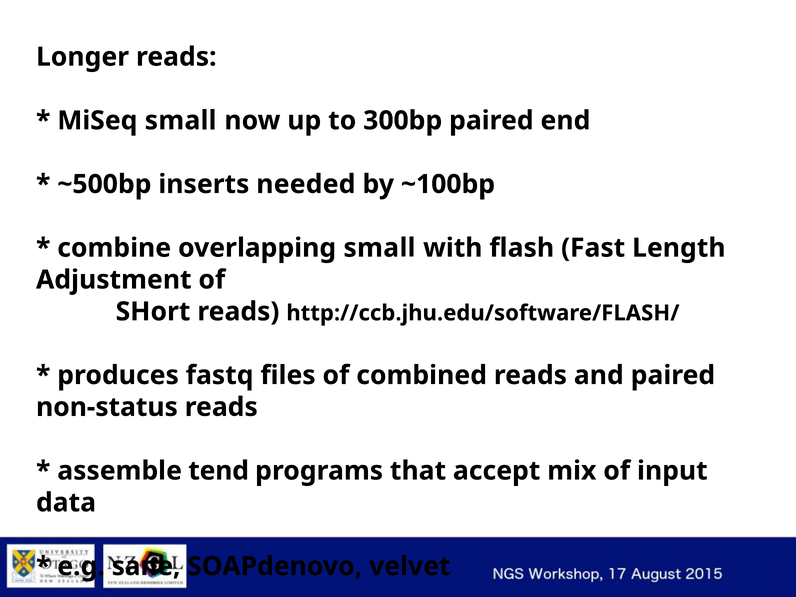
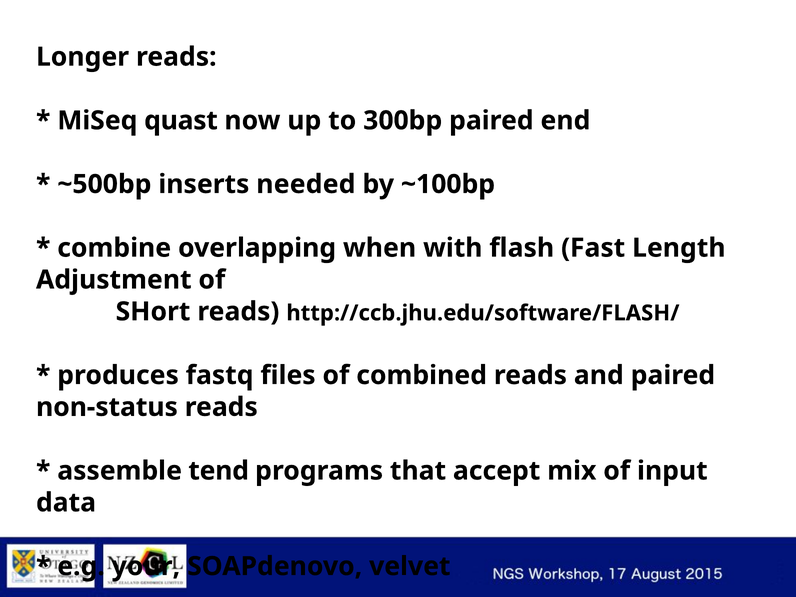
MiSeq small: small -> quast
overlapping small: small -> when
sane: sane -> your
